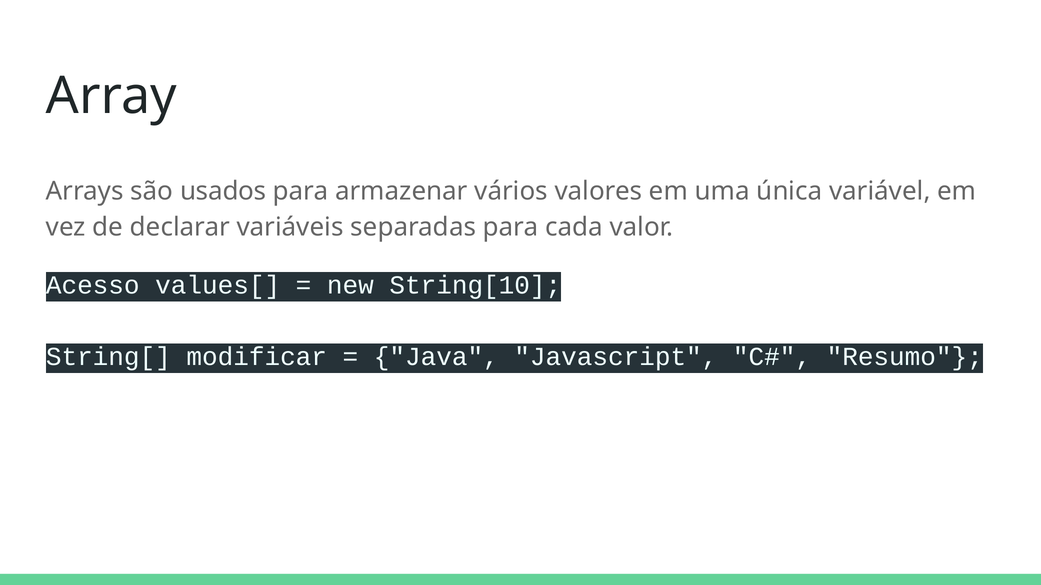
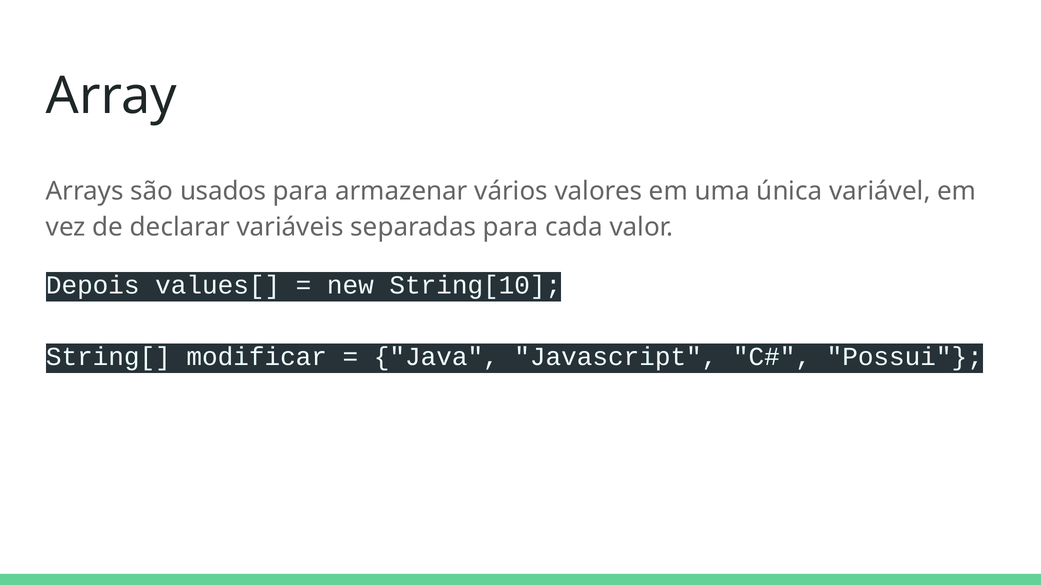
Acesso: Acesso -> Depois
Resumo: Resumo -> Possui
